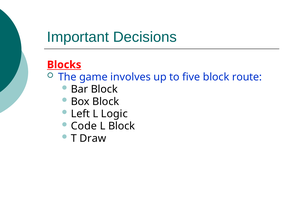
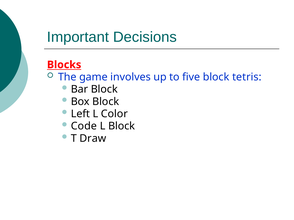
route: route -> tetris
Logic: Logic -> Color
